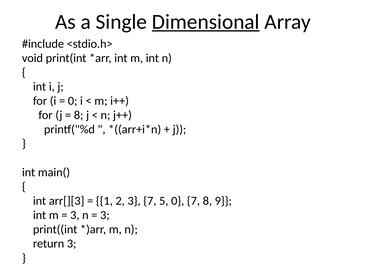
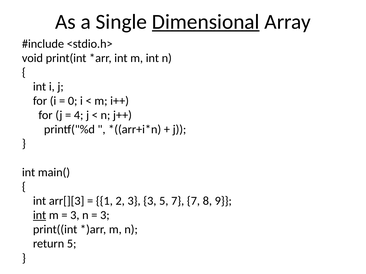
8 at (79, 115): 8 -> 4
3 7: 7 -> 3
5 0: 0 -> 7
int at (40, 216) underline: none -> present
return 3: 3 -> 5
